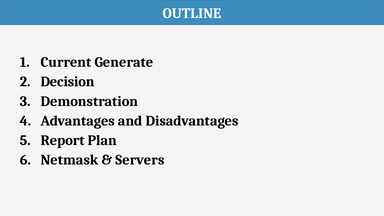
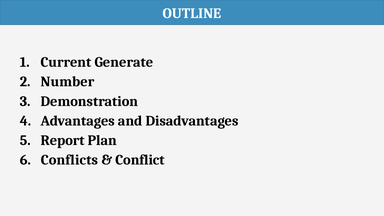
Decision: Decision -> Number
Netmask: Netmask -> Conflicts
Servers: Servers -> Conflict
